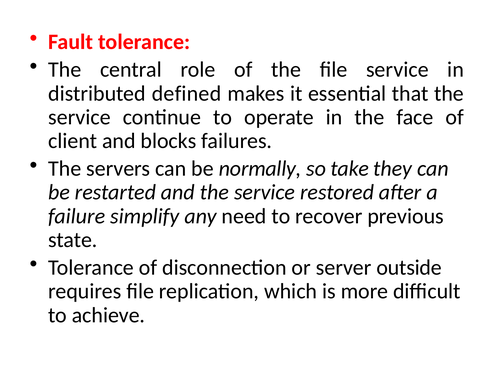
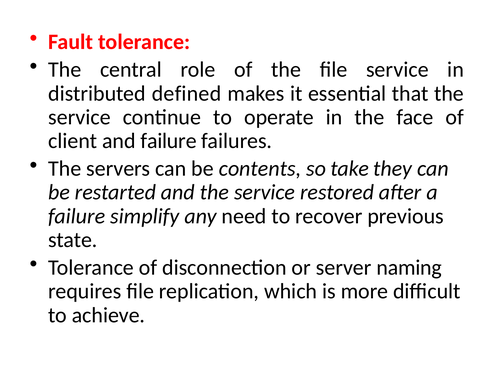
and blocks: blocks -> failure
normally: normally -> contents
outside: outside -> naming
